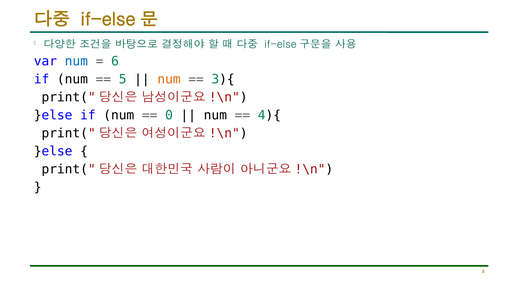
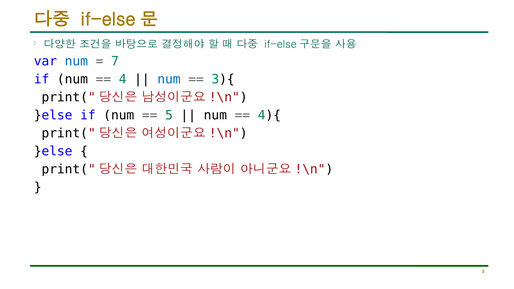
6: 6 -> 7
5 at (123, 79): 5 -> 4
num at (169, 79) colour: orange -> blue
0 at (169, 115): 0 -> 5
